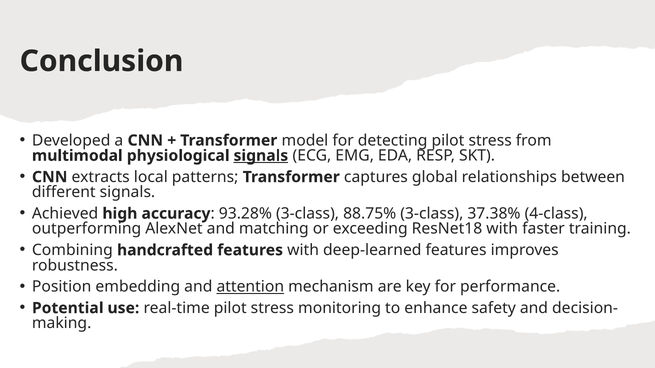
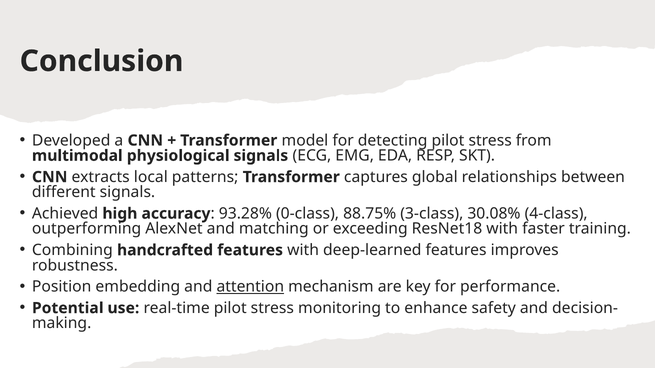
signals at (261, 156) underline: present -> none
93.28% 3-class: 3-class -> 0-class
37.38%: 37.38% -> 30.08%
